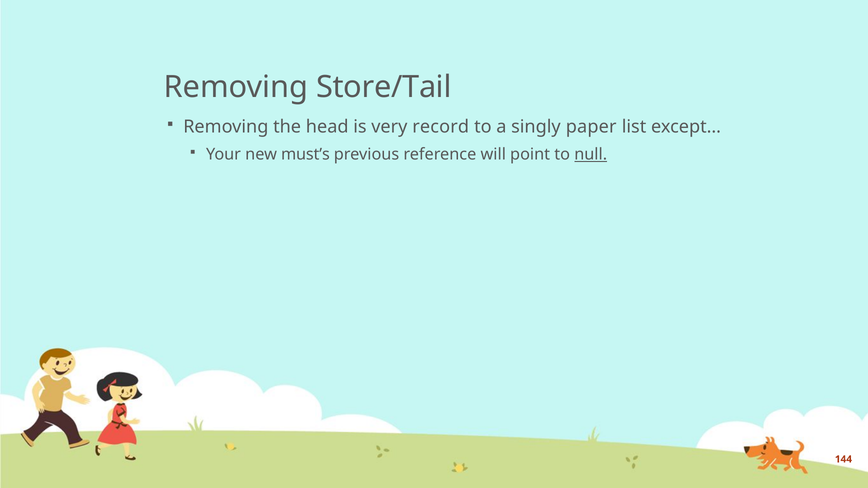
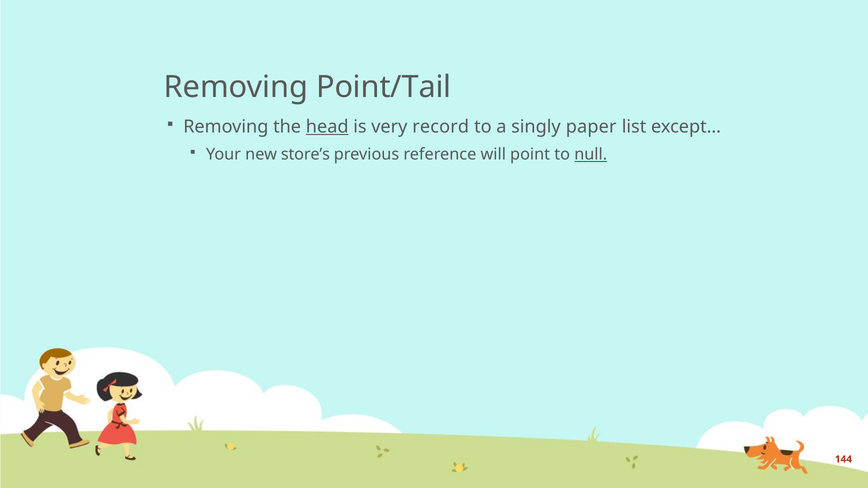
Store/Tail: Store/Tail -> Point/Tail
head underline: none -> present
must’s: must’s -> store’s
